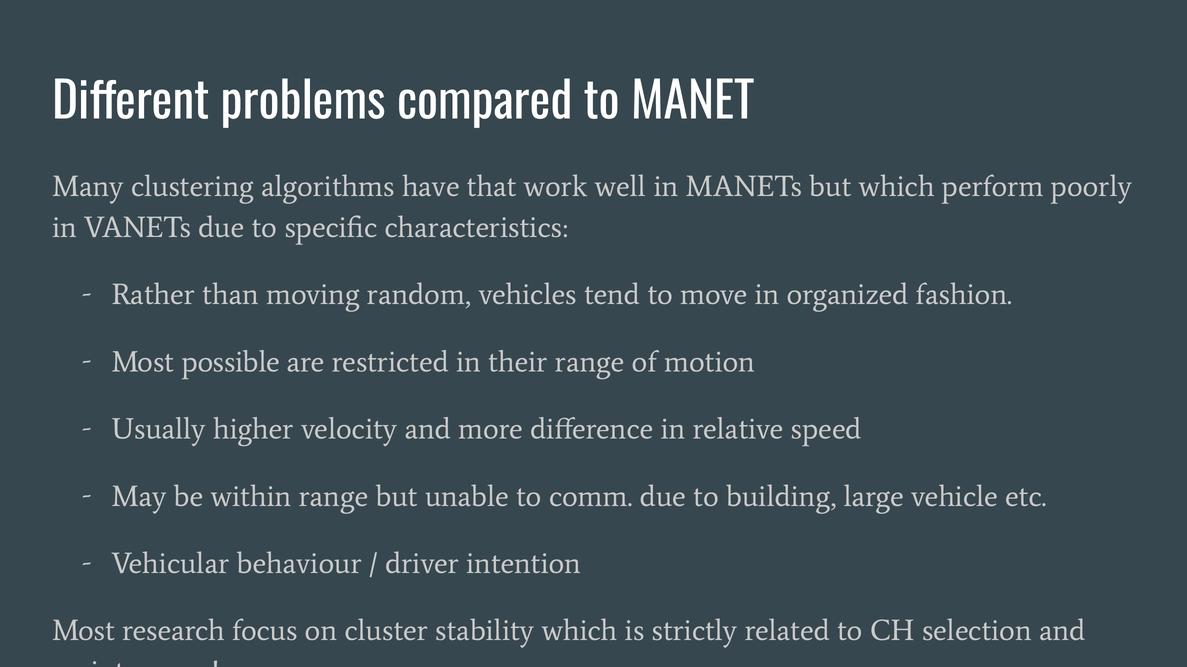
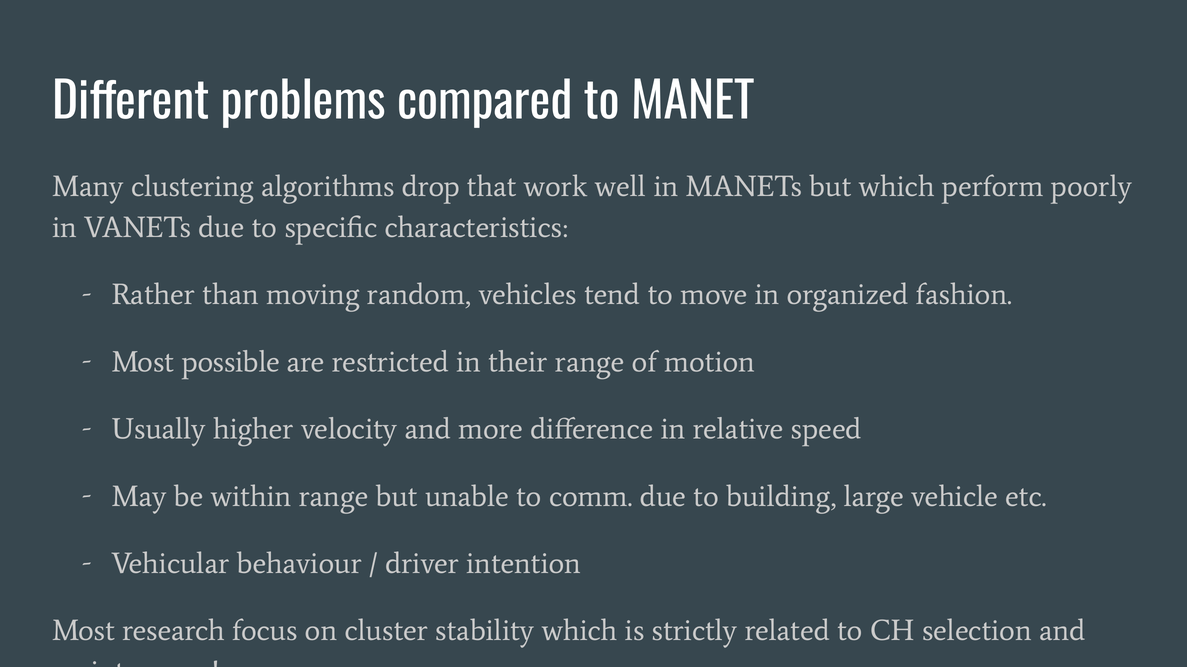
have: have -> drop
